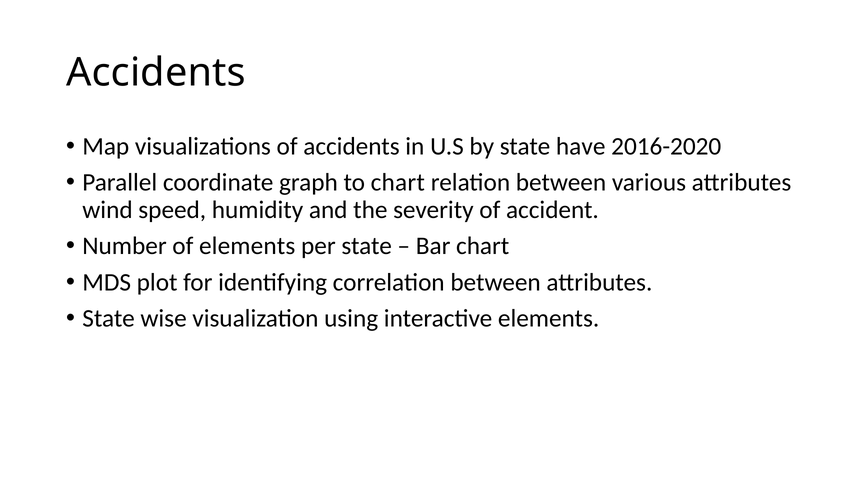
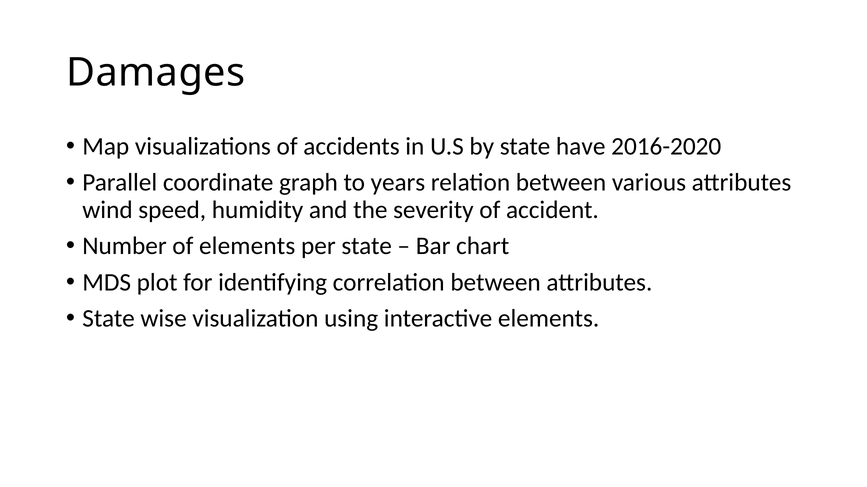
Accidents at (156, 73): Accidents -> Damages
to chart: chart -> years
